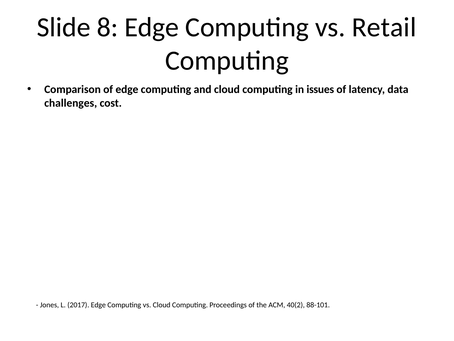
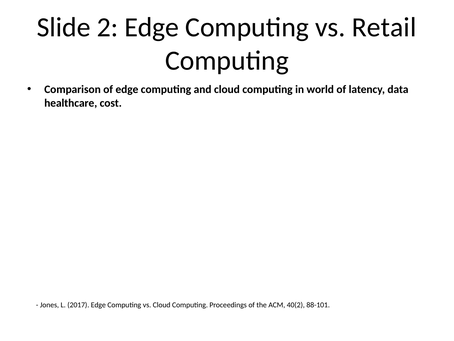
8: 8 -> 2
issues: issues -> world
challenges: challenges -> healthcare
